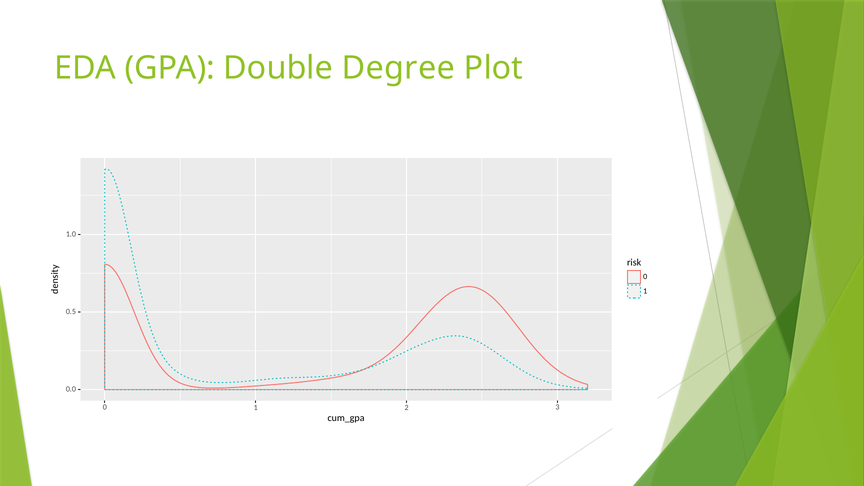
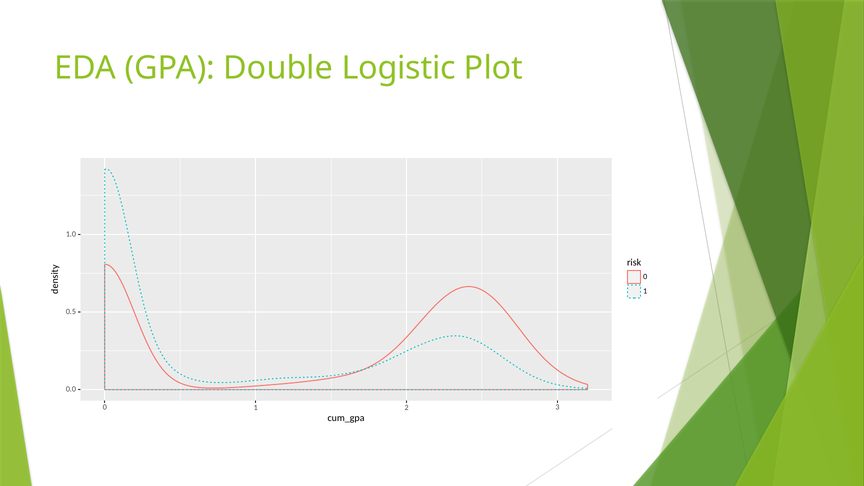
Degree: Degree -> Logistic
